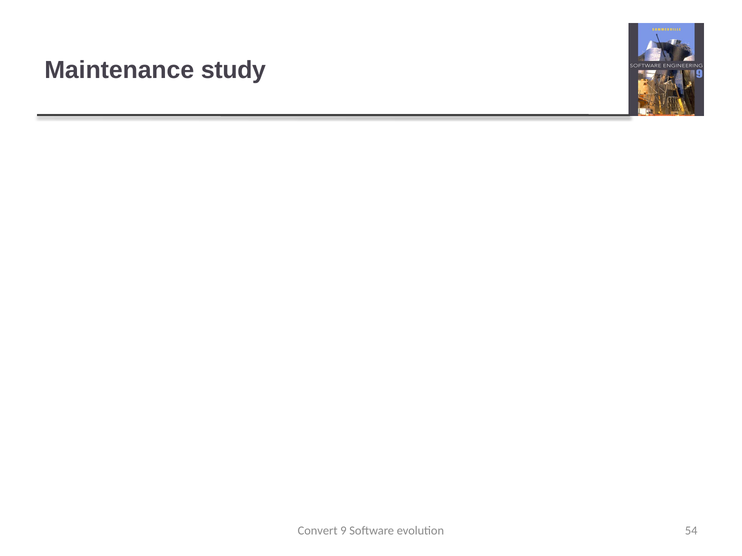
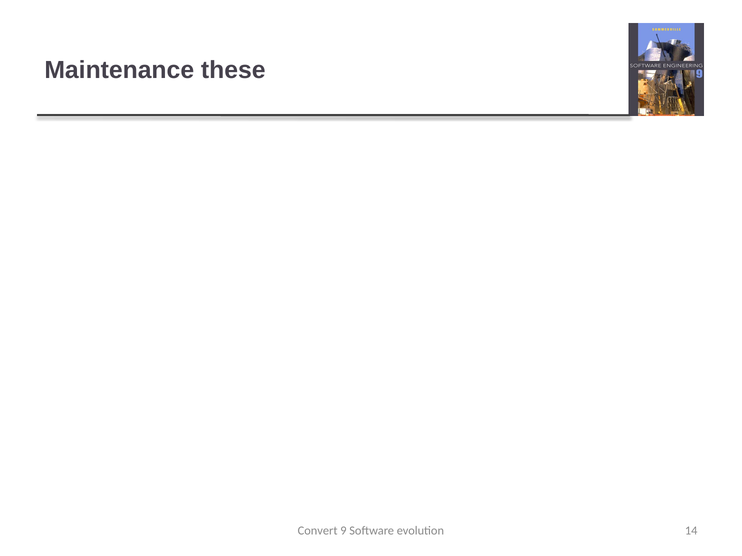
study: study -> these
54: 54 -> 14
